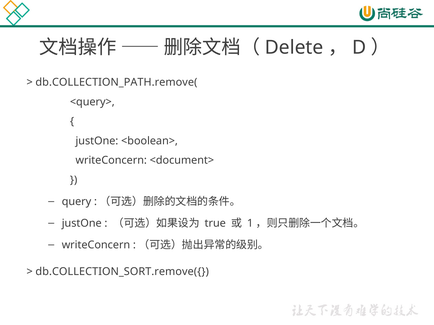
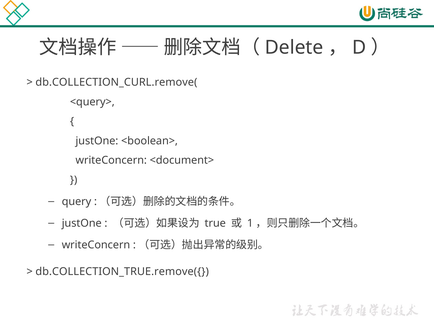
db.COLLECTION_PATH.remove(: db.COLLECTION_PATH.remove( -> db.COLLECTION_CURL.remove(
db.COLLECTION_SORT.remove({: db.COLLECTION_SORT.remove({ -> db.COLLECTION_TRUE.remove({
